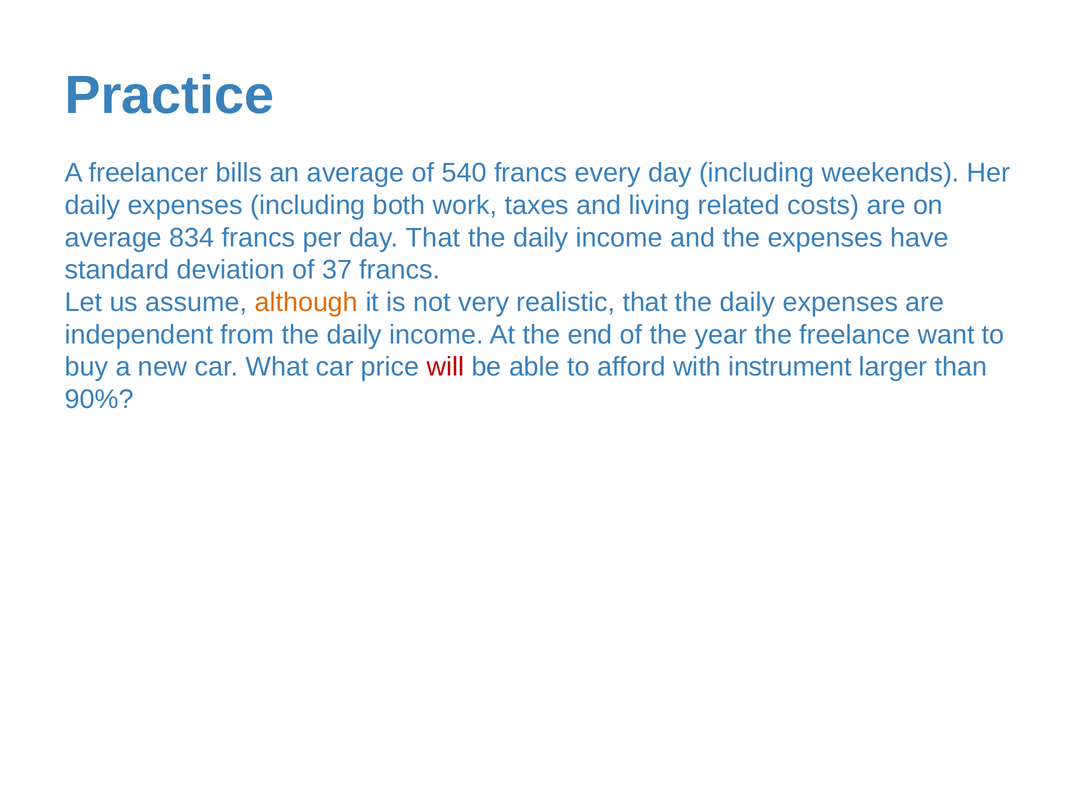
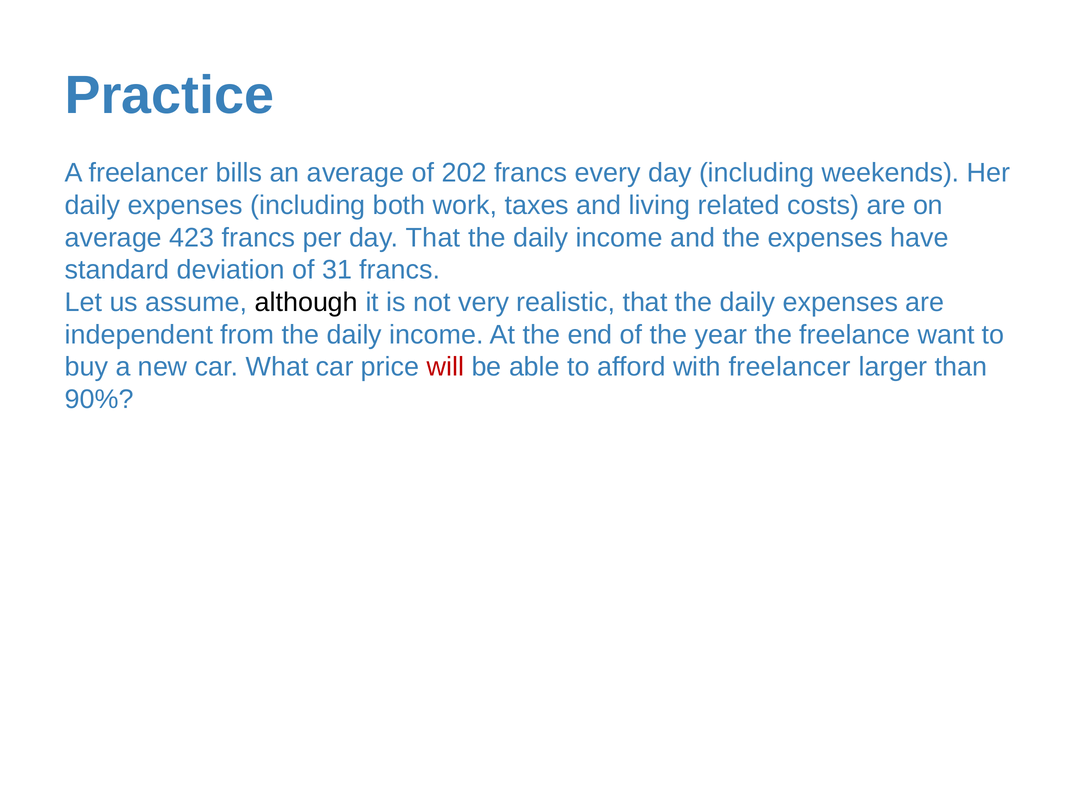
540: 540 -> 202
834: 834 -> 423
37: 37 -> 31
although colour: orange -> black
with instrument: instrument -> freelancer
